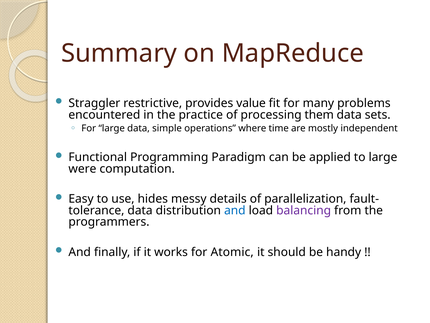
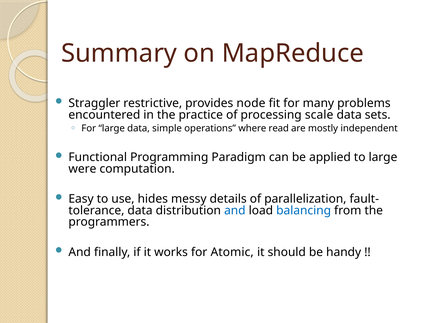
value: value -> node
them: them -> scale
time: time -> read
balancing colour: purple -> blue
